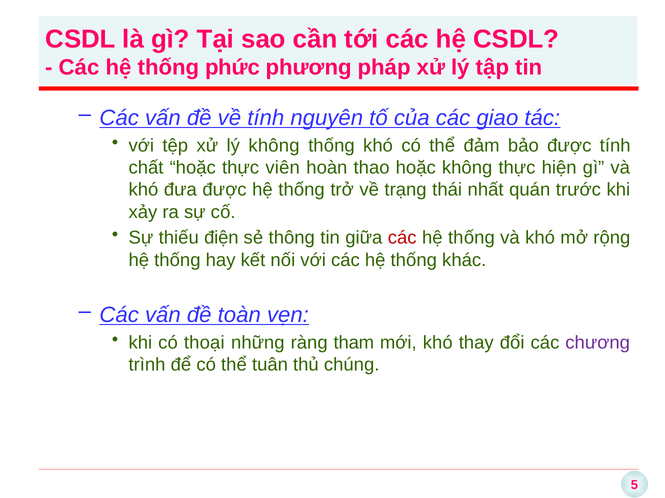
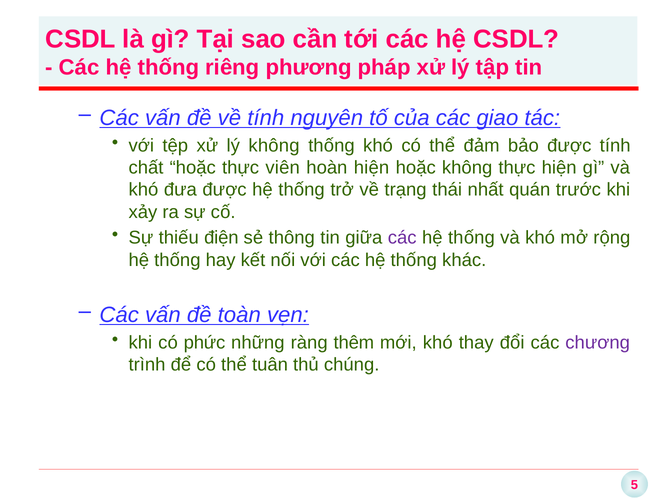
phức: phức -> riêng
hoàn thao: thao -> hiện
các at (402, 238) colour: red -> purple
thoại: thoại -> phức
tham: tham -> thêm
